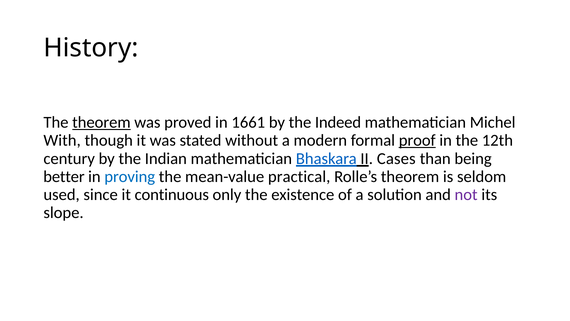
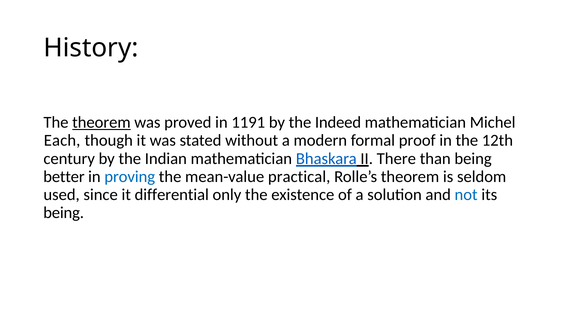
1661: 1661 -> 1191
With: With -> Each
proof underline: present -> none
Cases: Cases -> There
continuous: continuous -> differential
not colour: purple -> blue
slope at (64, 212): slope -> being
